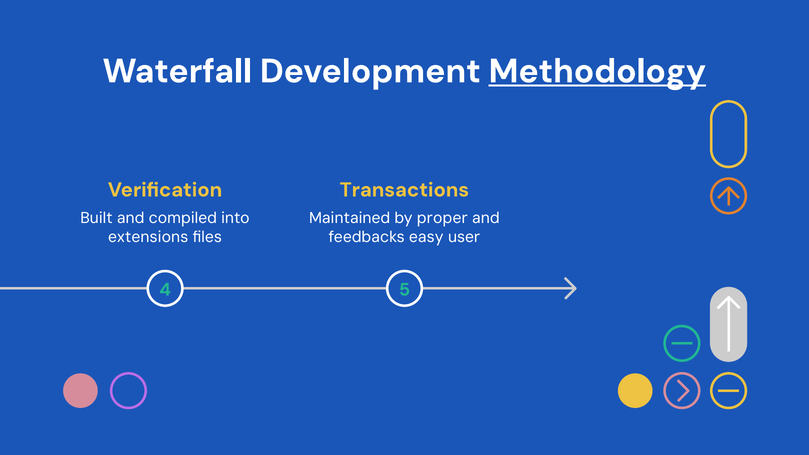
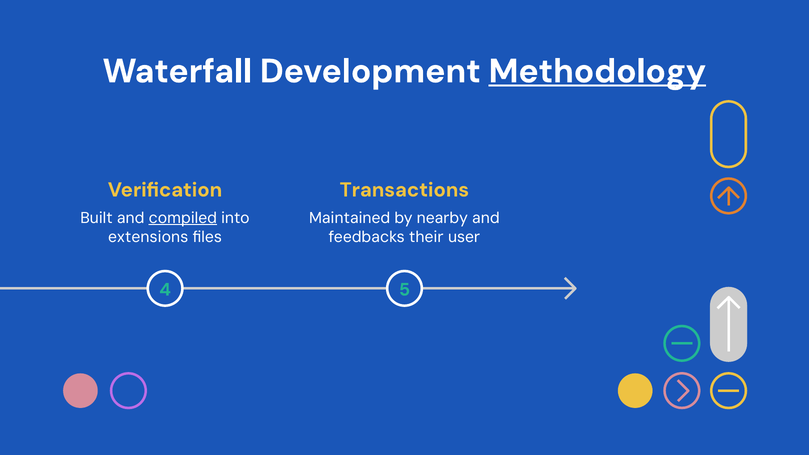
compiled underline: none -> present
proper: proper -> nearby
easy: easy -> their
